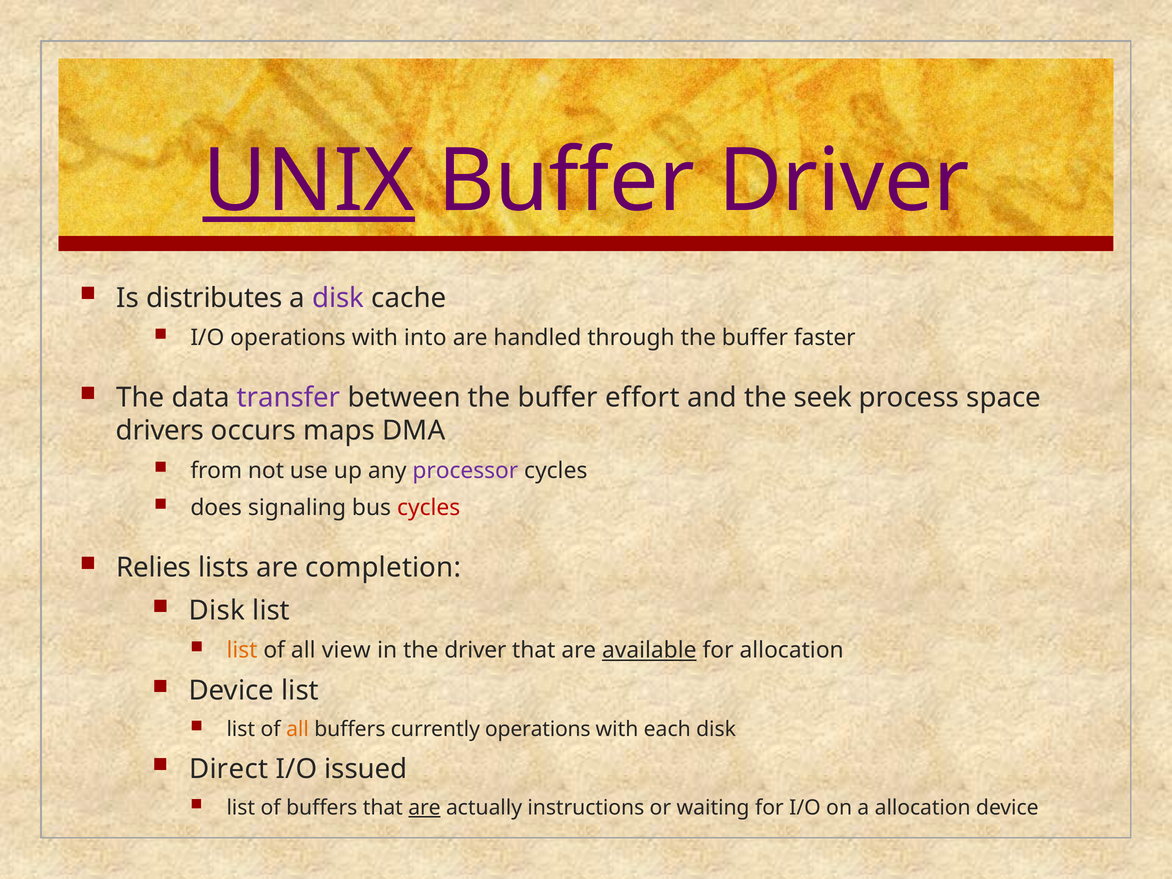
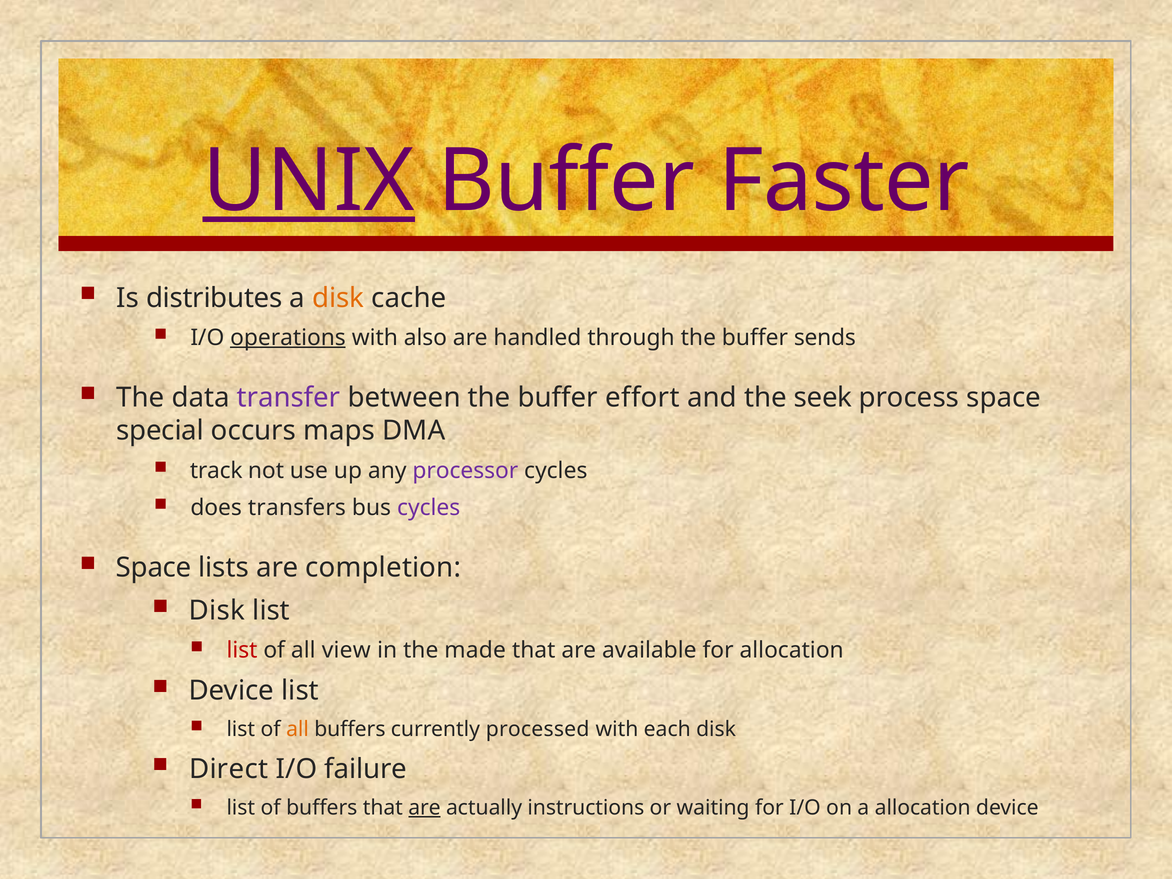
Buffer Driver: Driver -> Faster
disk at (338, 298) colour: purple -> orange
operations at (288, 338) underline: none -> present
into: into -> also
faster: faster -> sends
drivers: drivers -> special
from: from -> track
signaling: signaling -> transfers
cycles at (429, 508) colour: red -> purple
Relies at (154, 568): Relies -> Space
list at (242, 650) colour: orange -> red
the driver: driver -> made
available underline: present -> none
currently operations: operations -> processed
issued: issued -> failure
